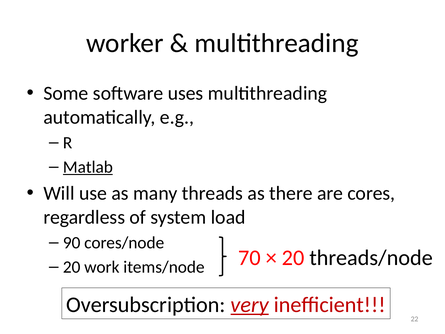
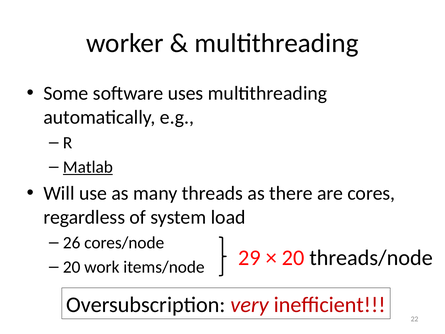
90: 90 -> 26
70: 70 -> 29
very underline: present -> none
